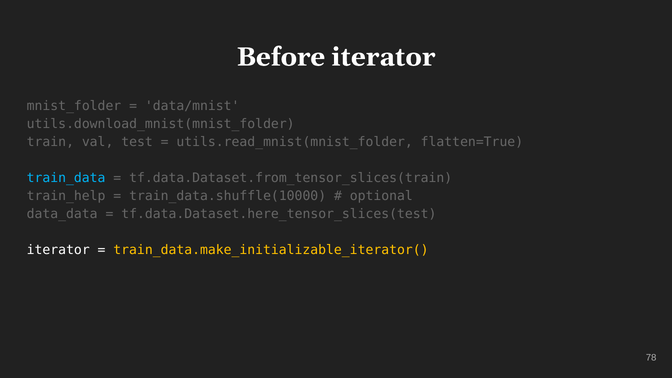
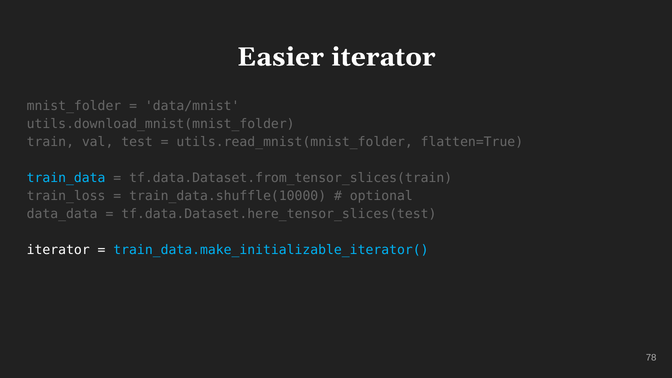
Before: Before -> Easier
train_help: train_help -> train_loss
train_data.make_initializable_iterator( colour: yellow -> light blue
